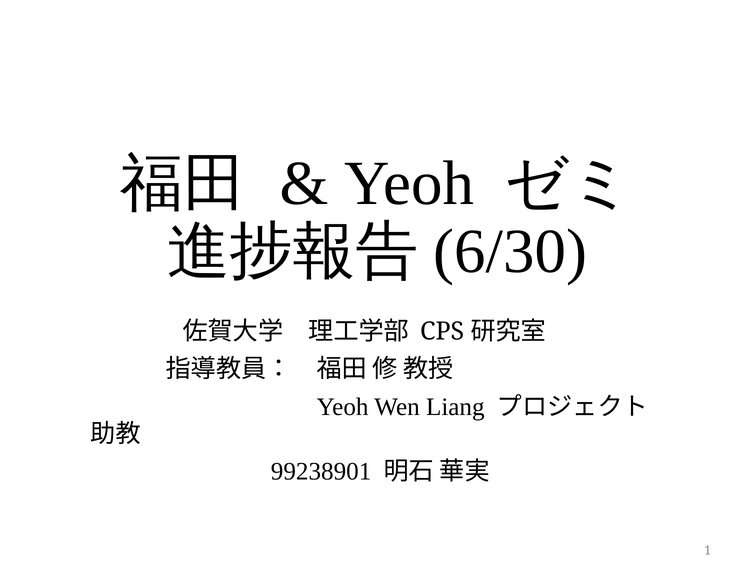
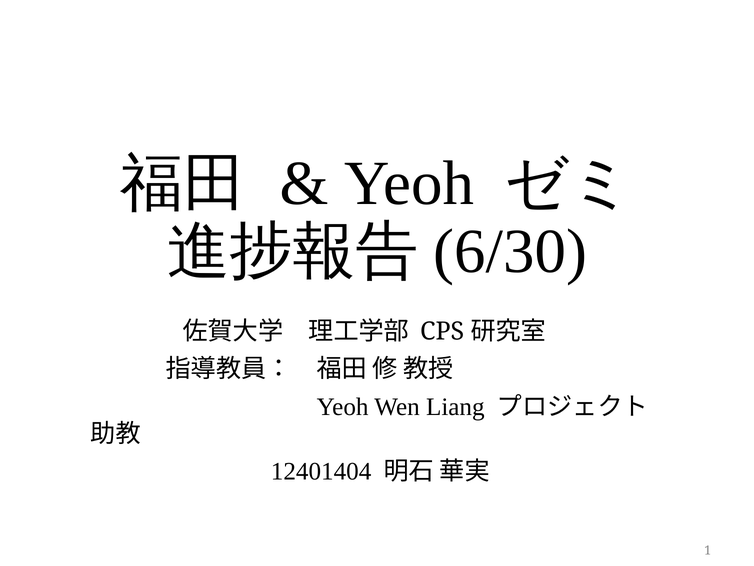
99238901: 99238901 -> 12401404
